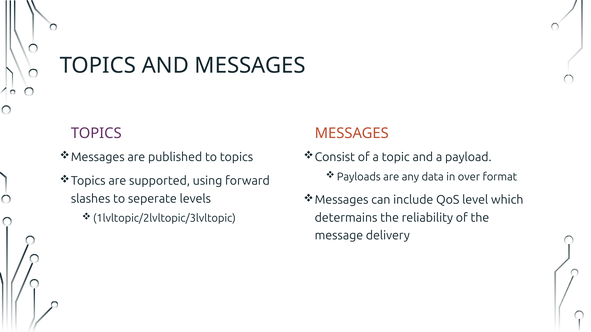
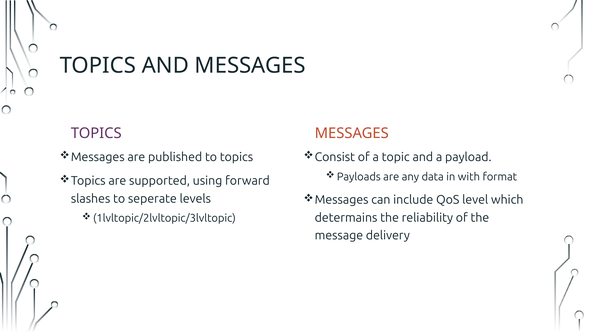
over: over -> with
